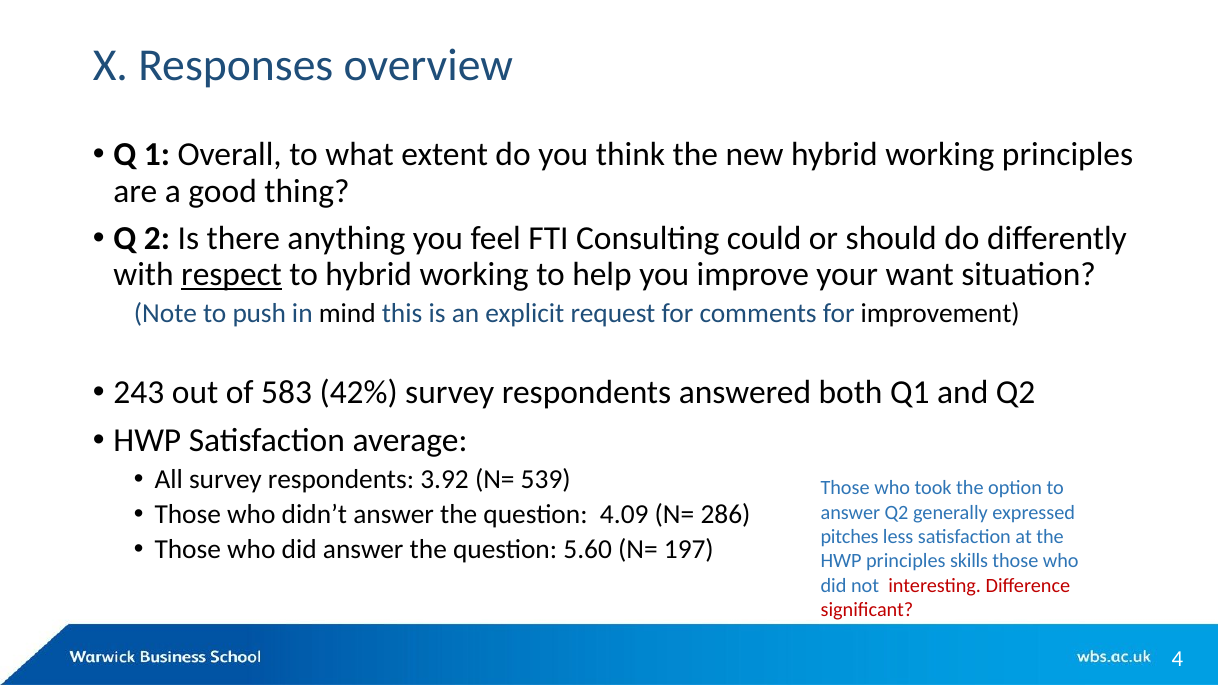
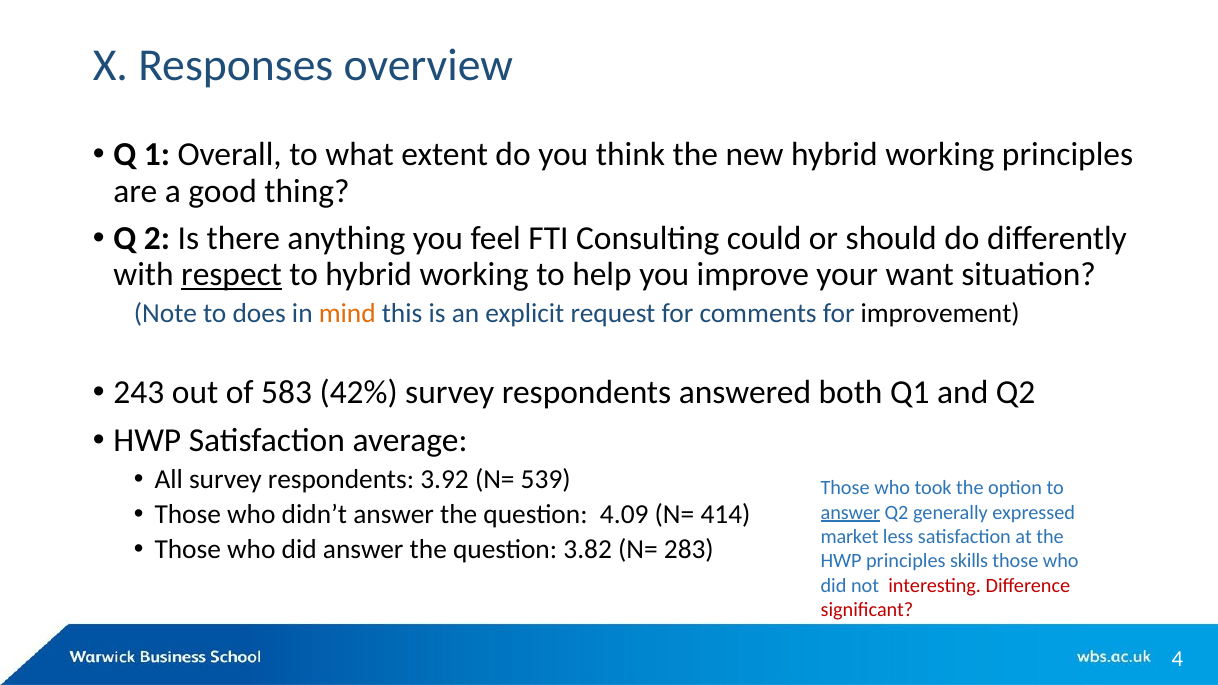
push: push -> does
mind colour: black -> orange
286: 286 -> 414
answer at (850, 512) underline: none -> present
pitches: pitches -> market
5.60: 5.60 -> 3.82
197: 197 -> 283
